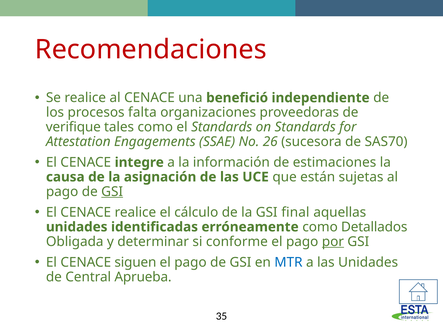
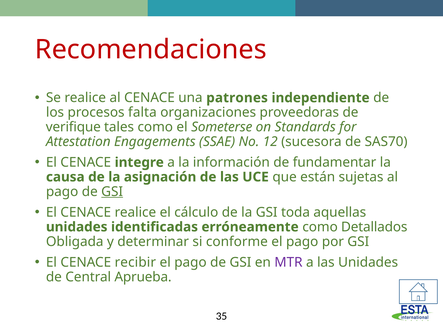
benefició: benefició -> patrones
el Standards: Standards -> Someterse
26: 26 -> 12
estimaciones: estimaciones -> fundamentar
final: final -> toda
por underline: present -> none
siguen: siguen -> recibir
MTR colour: blue -> purple
